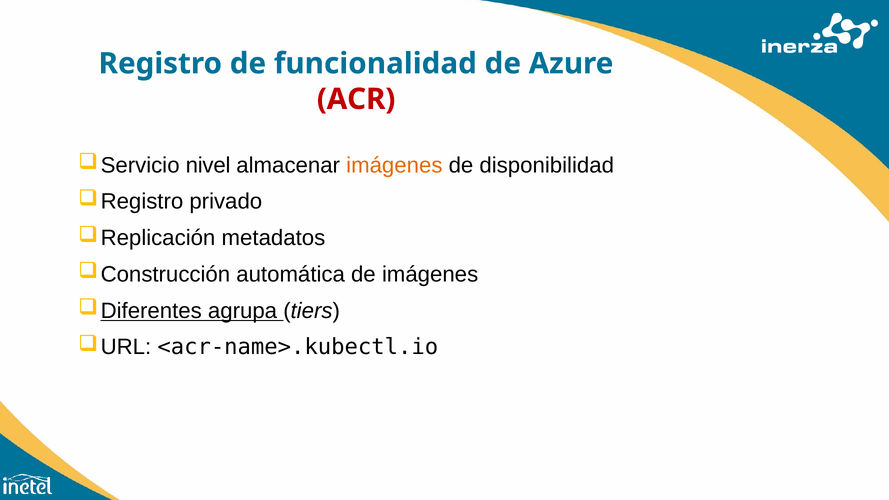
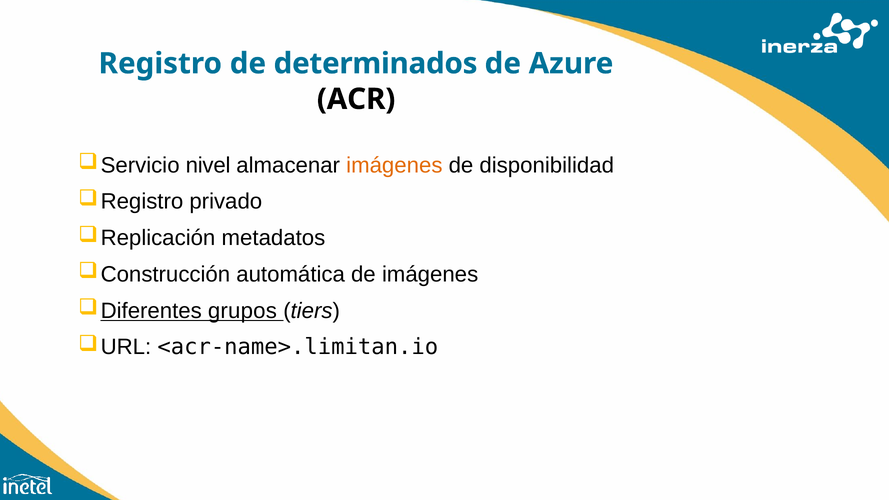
funcionalidad: funcionalidad -> determinados
ACR colour: red -> black
agrupa: agrupa -> grupos
<acr-name>.kubectl.io: <acr-name>.kubectl.io -> <acr-name>.limitan.io
